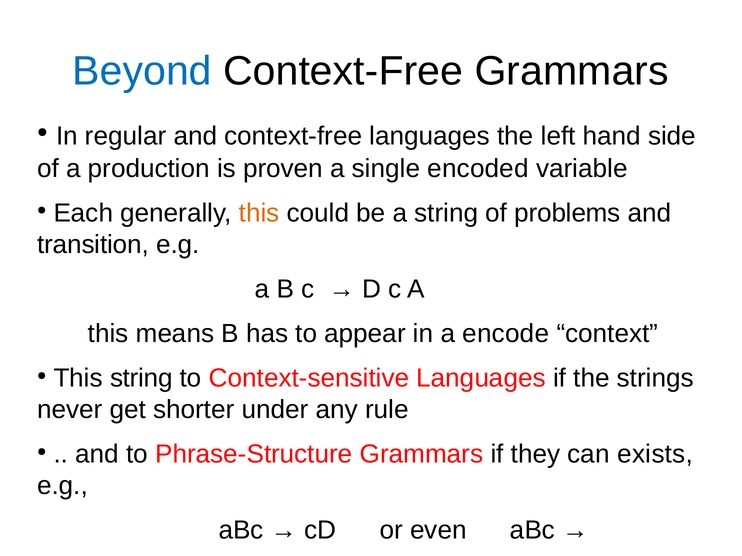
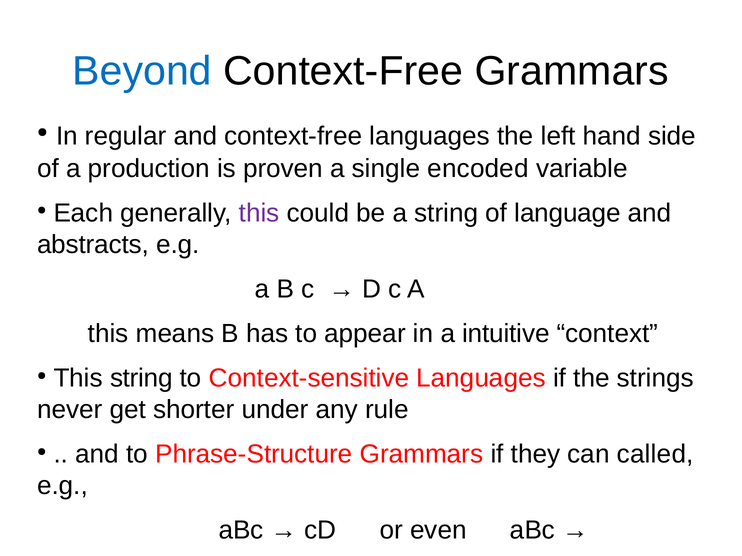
this at (259, 213) colour: orange -> purple
problems: problems -> language
transition: transition -> abstracts
encode: encode -> intuitive
exists: exists -> called
